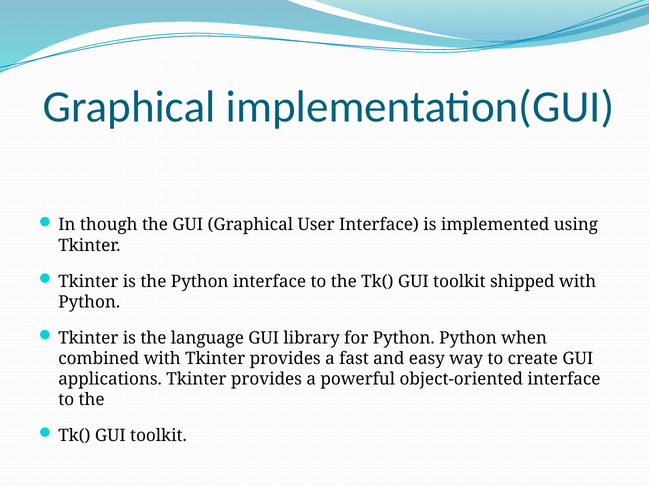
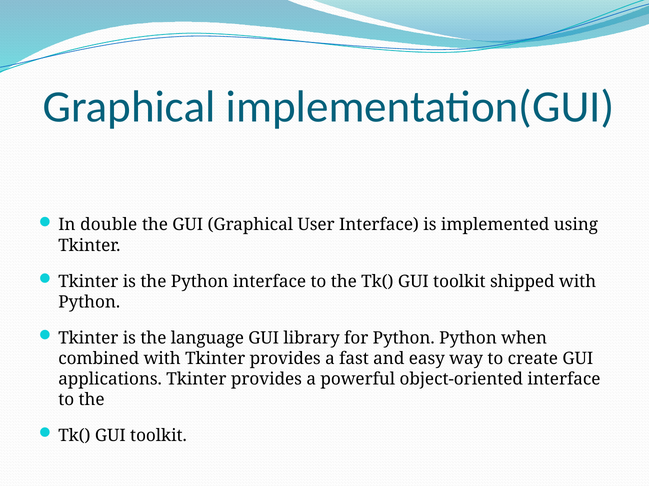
though: though -> double
